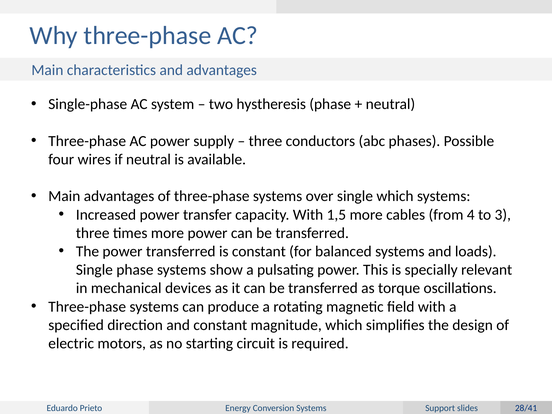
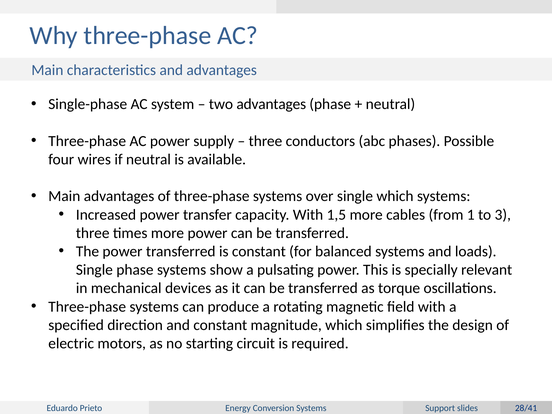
two hystheresis: hystheresis -> advantages
4: 4 -> 1
